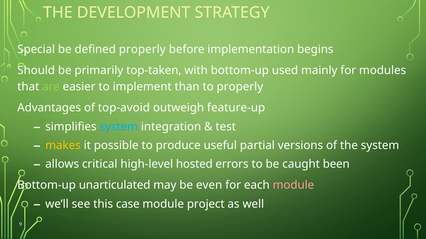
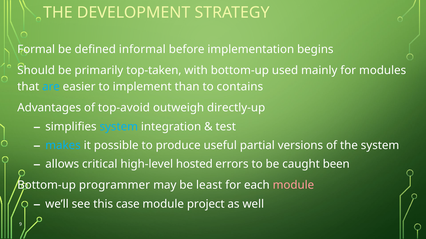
Special: Special -> Formal
defined properly: properly -> informal
are colour: light green -> light blue
to properly: properly -> contains
feature-up: feature-up -> directly-up
makes colour: yellow -> light blue
unarticulated: unarticulated -> programmer
even: even -> least
